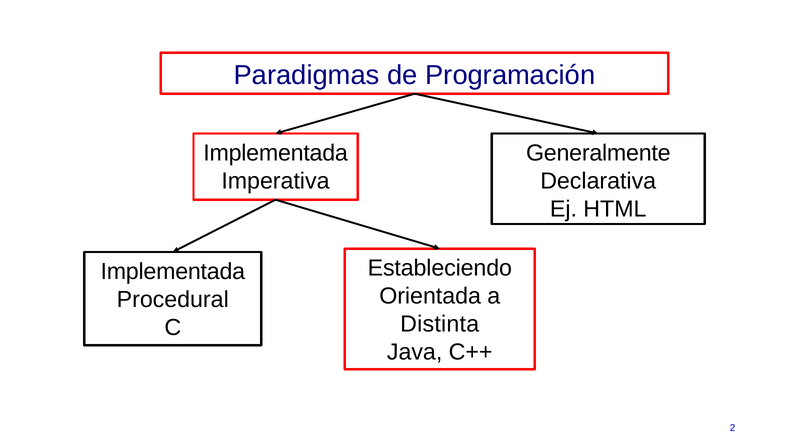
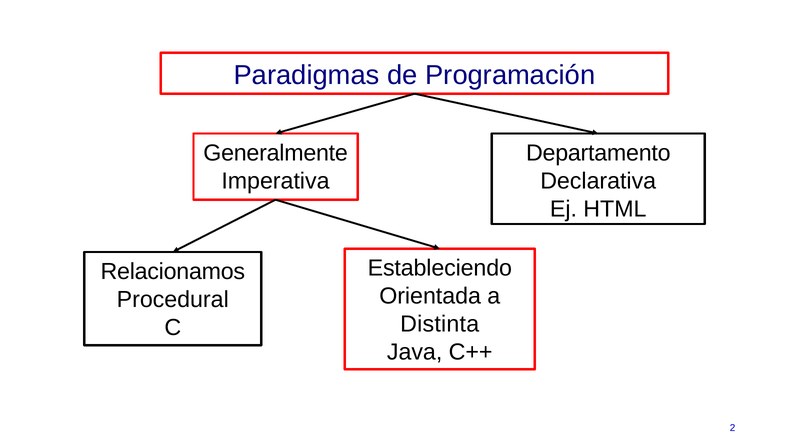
Implementada at (276, 153): Implementada -> Generalmente
Generalmente: Generalmente -> Departamento
Implementada at (173, 271): Implementada -> Relacionamos
